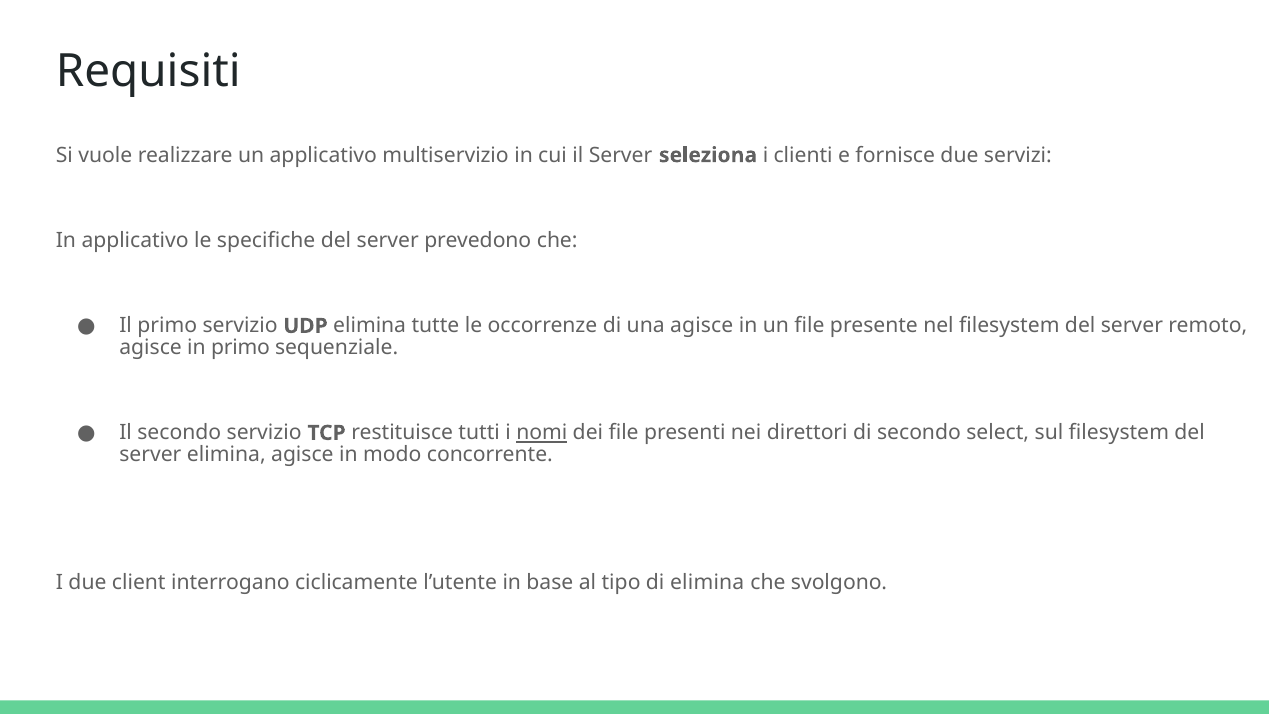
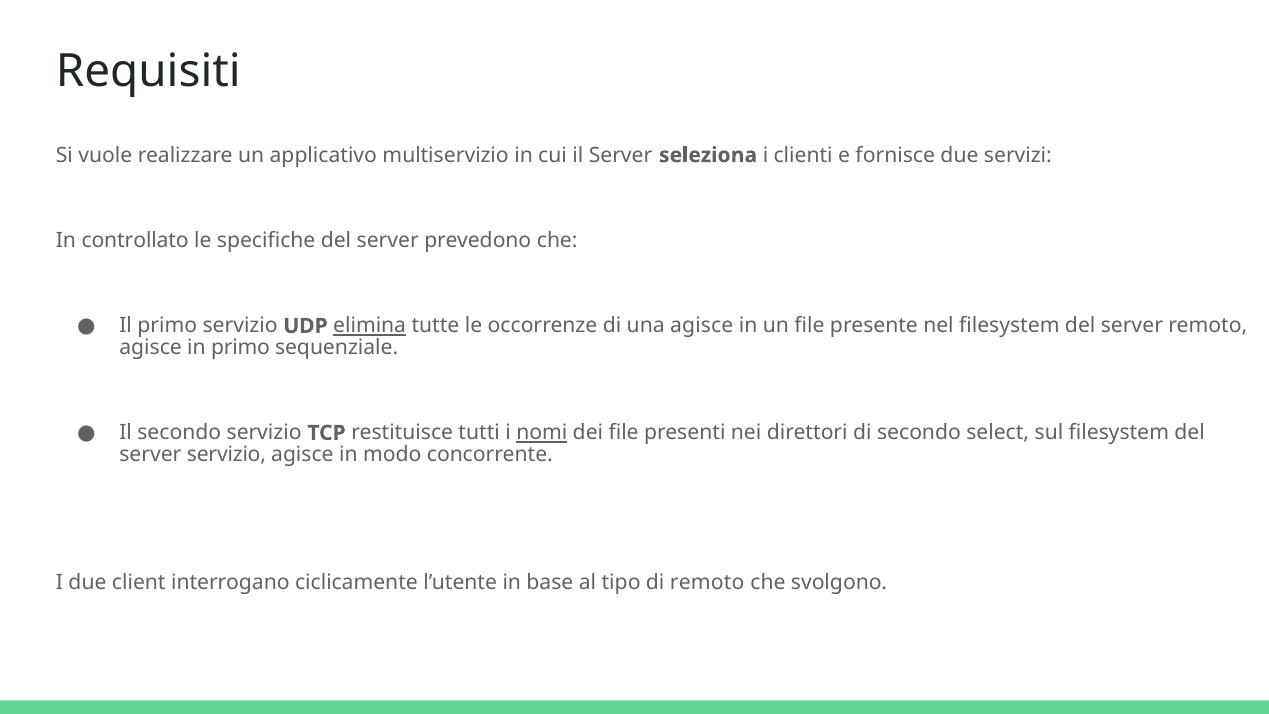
In applicativo: applicativo -> controllato
elimina at (370, 326) underline: none -> present
server elimina: elimina -> servizio
di elimina: elimina -> remoto
